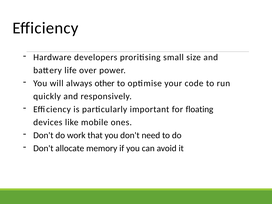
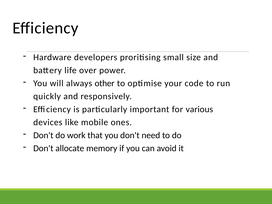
floating: floating -> various
